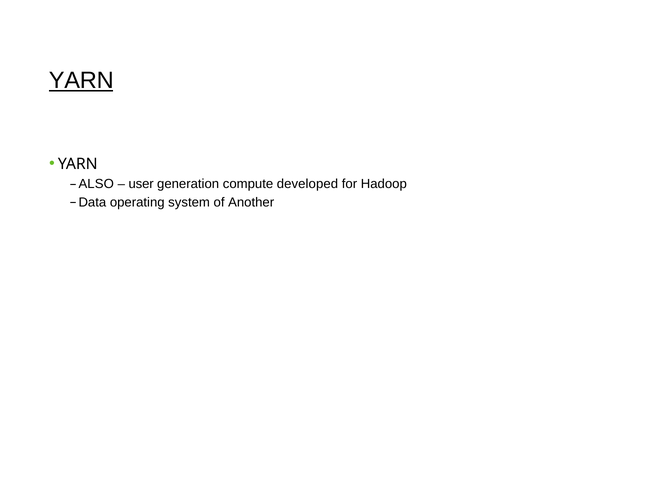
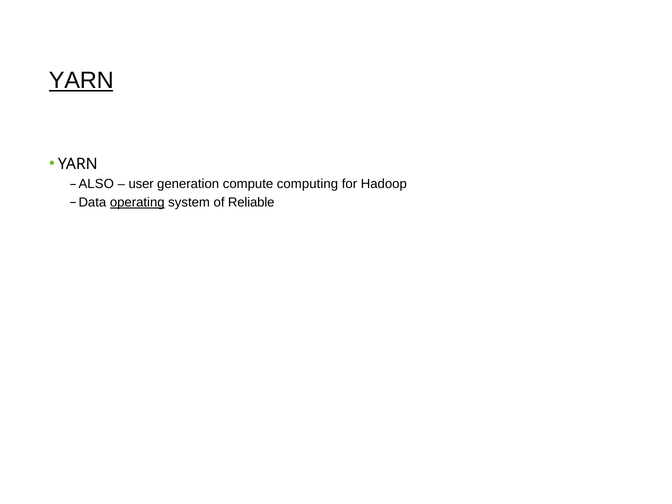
developed: developed -> computing
operating underline: none -> present
Another: Another -> Reliable
